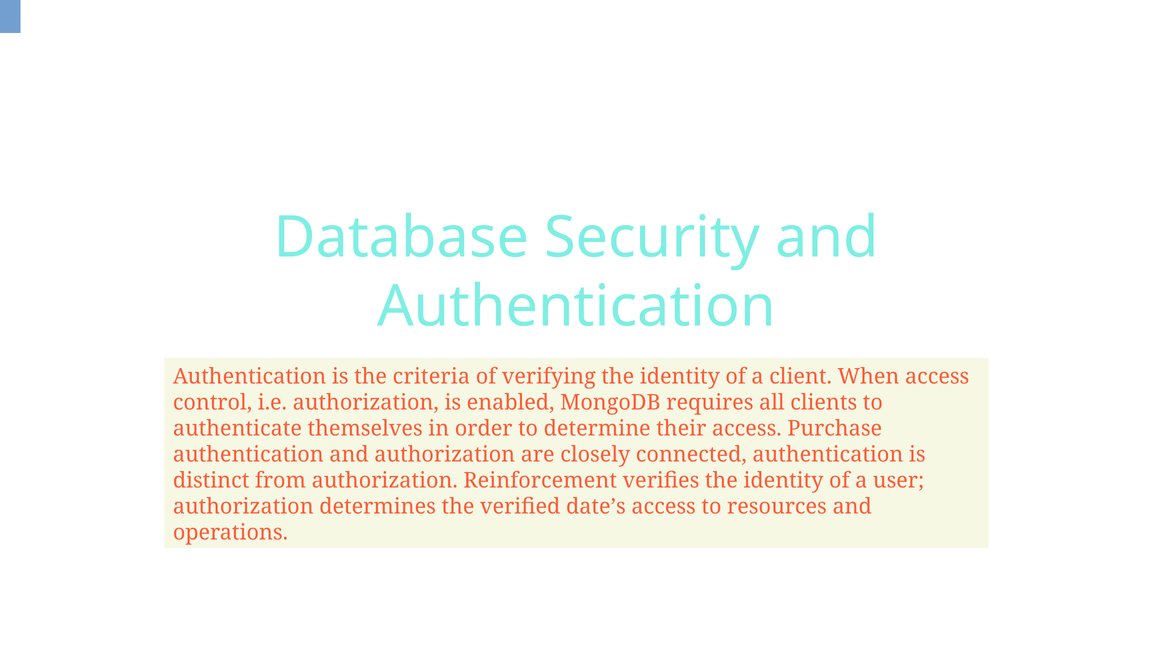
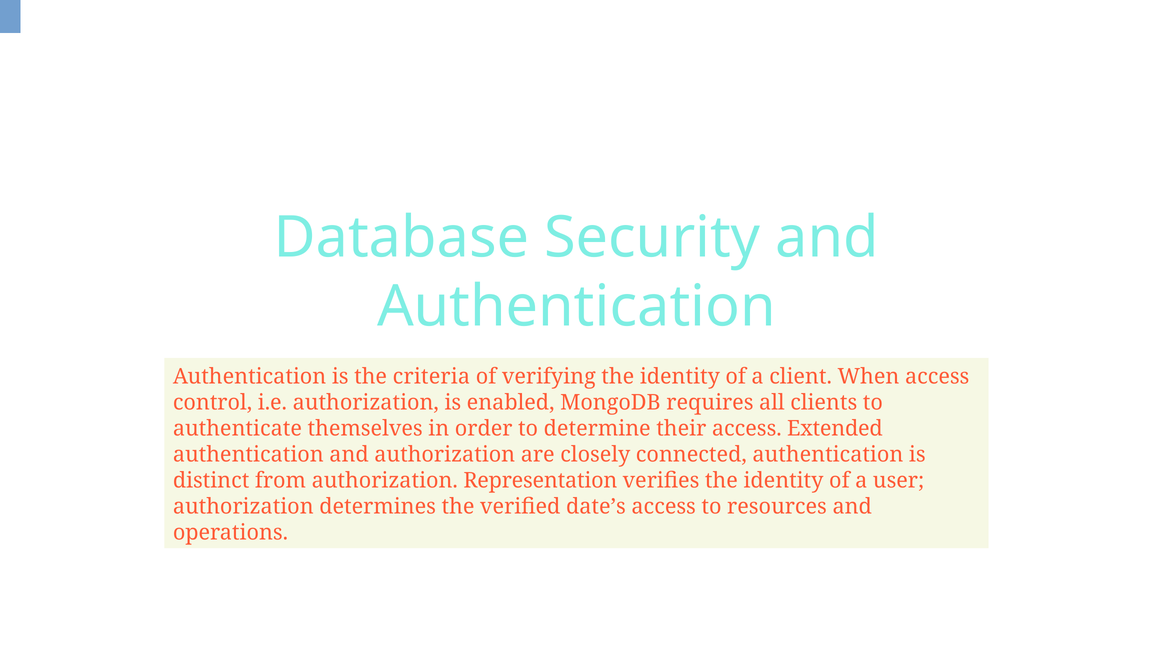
Purchase: Purchase -> Extended
Reinforcement: Reinforcement -> Representation
